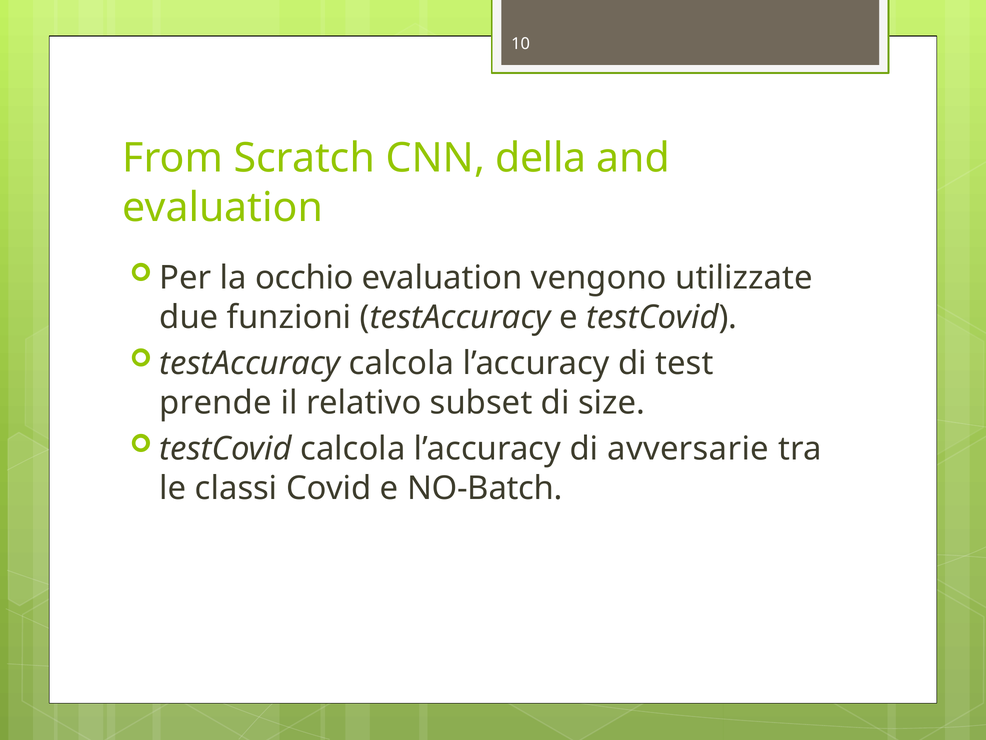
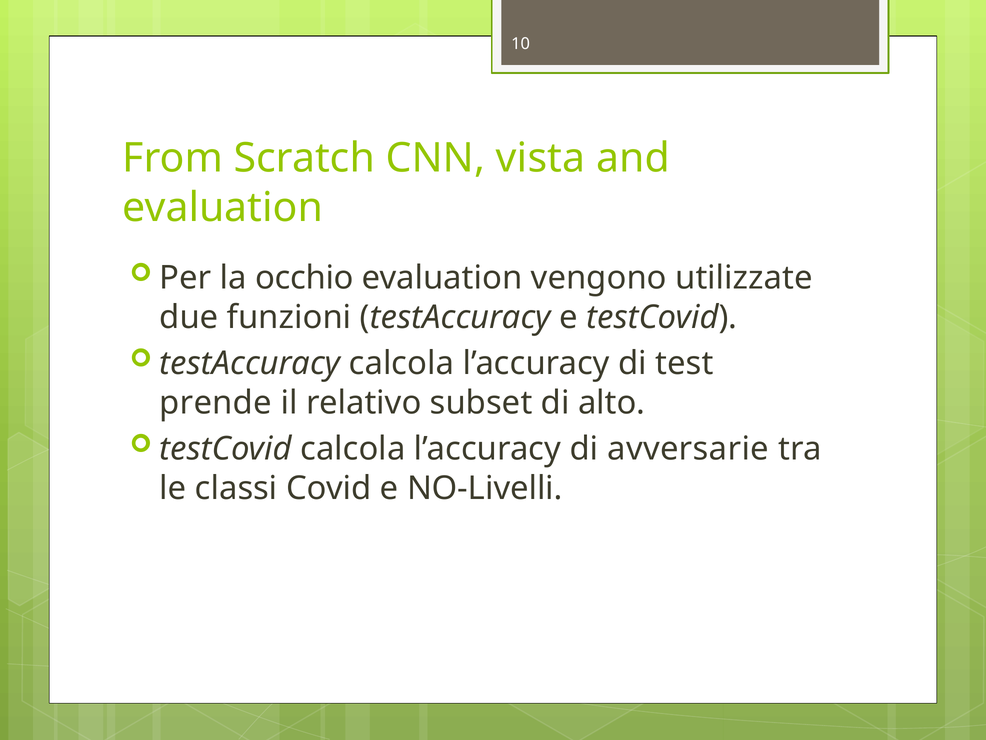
della: della -> vista
size: size -> alto
NO-Batch: NO-Batch -> NO-Livelli
